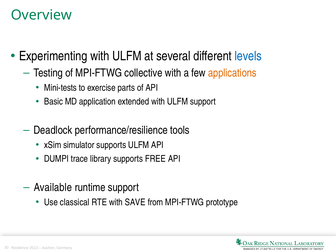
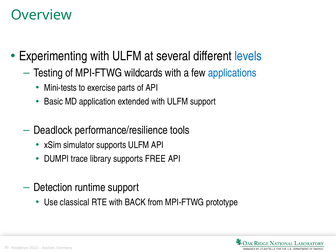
collective: collective -> wildcards
applications colour: orange -> blue
Available: Available -> Detection
SAVE: SAVE -> BACK
